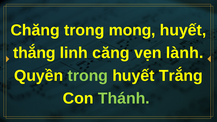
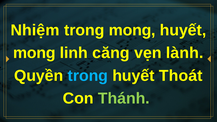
Chăng: Chăng -> Nhiệm
thắng at (34, 53): thắng -> mong
trong at (88, 76) colour: light green -> light blue
Trắng: Trắng -> Thoát
